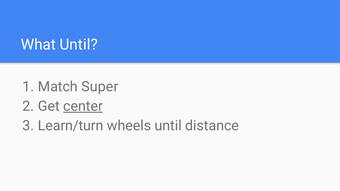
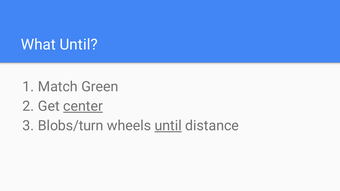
Super: Super -> Green
Learn/turn: Learn/turn -> Blobs/turn
until at (168, 126) underline: none -> present
